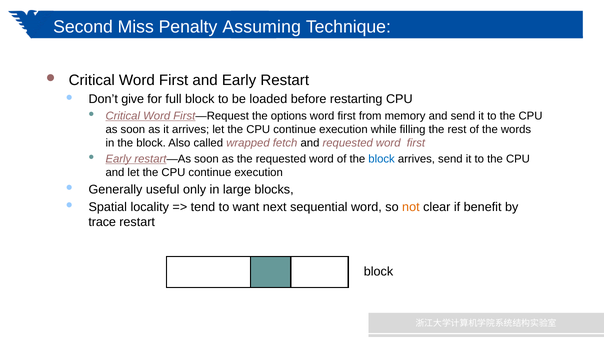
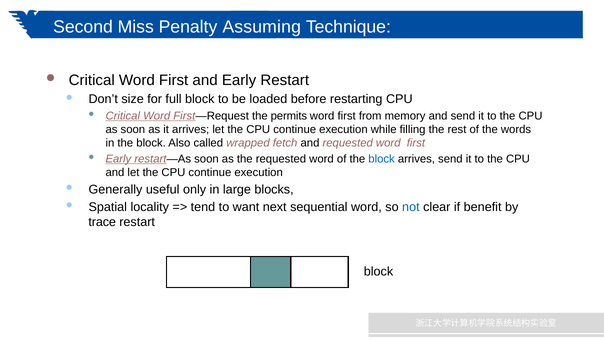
give: give -> size
options: options -> permits
not colour: orange -> blue
